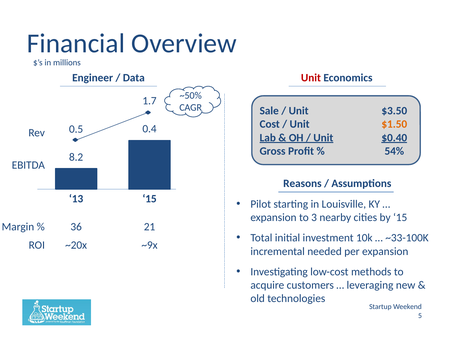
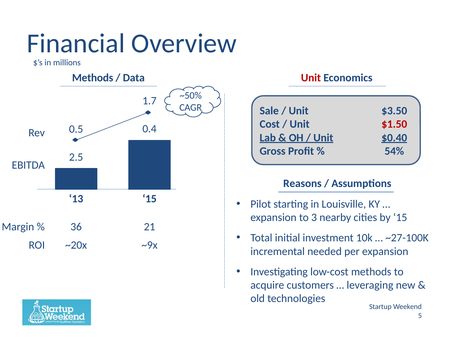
Engineer at (93, 78): Engineer -> Methods
$1.50 colour: orange -> red
8.2: 8.2 -> 2.5
~33-100K: ~33-100K -> ~27-100K
